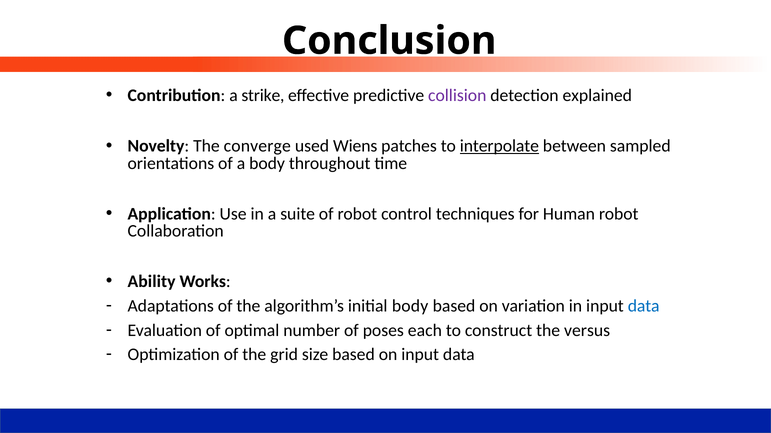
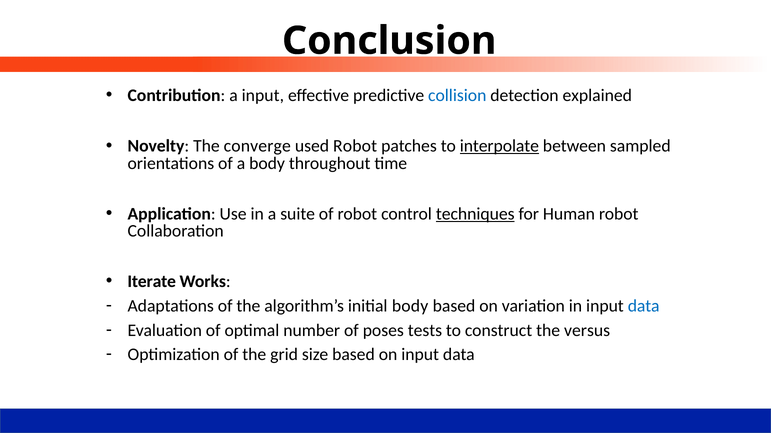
a strike: strike -> input
collision colour: purple -> blue
used Wiens: Wiens -> Robot
techniques underline: none -> present
Ability: Ability -> Iterate
each: each -> tests
